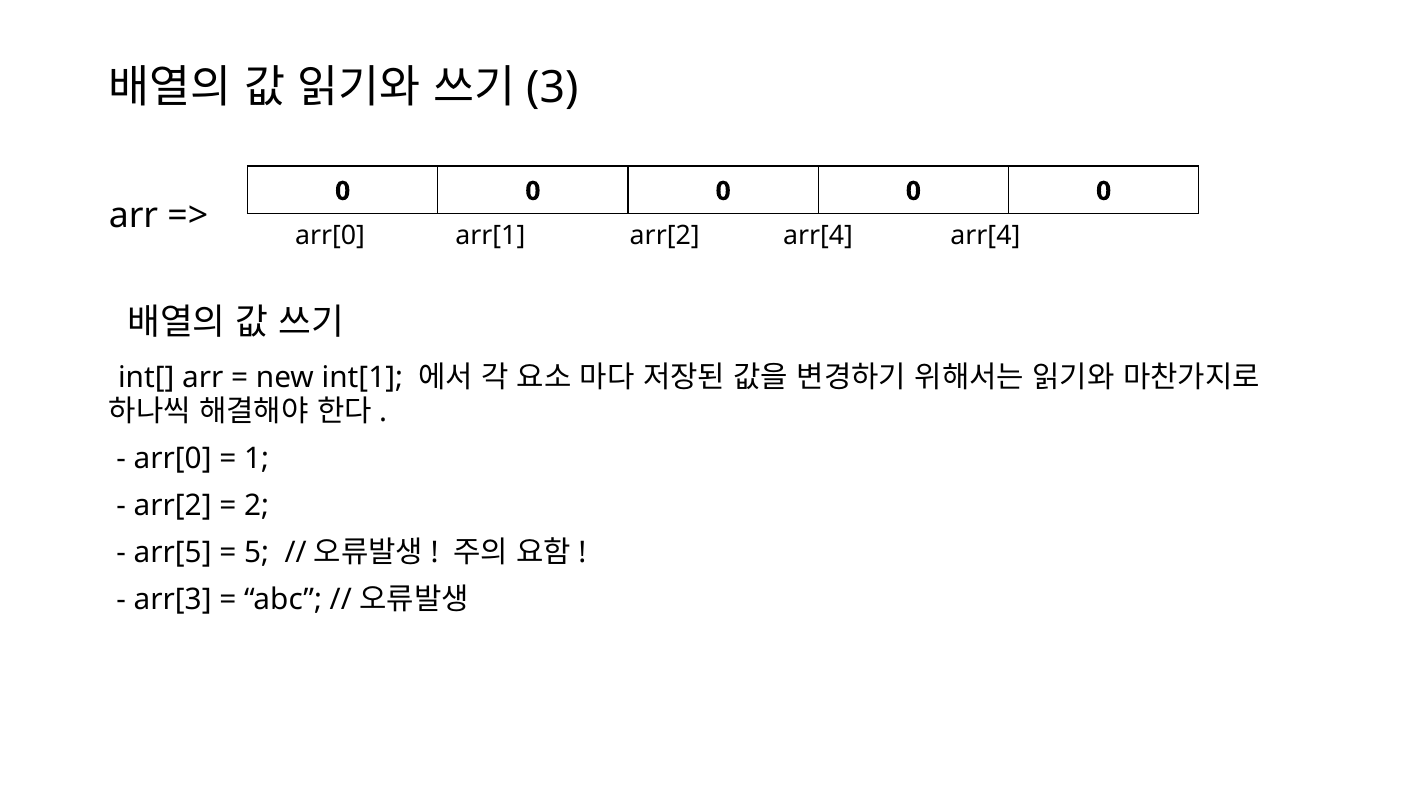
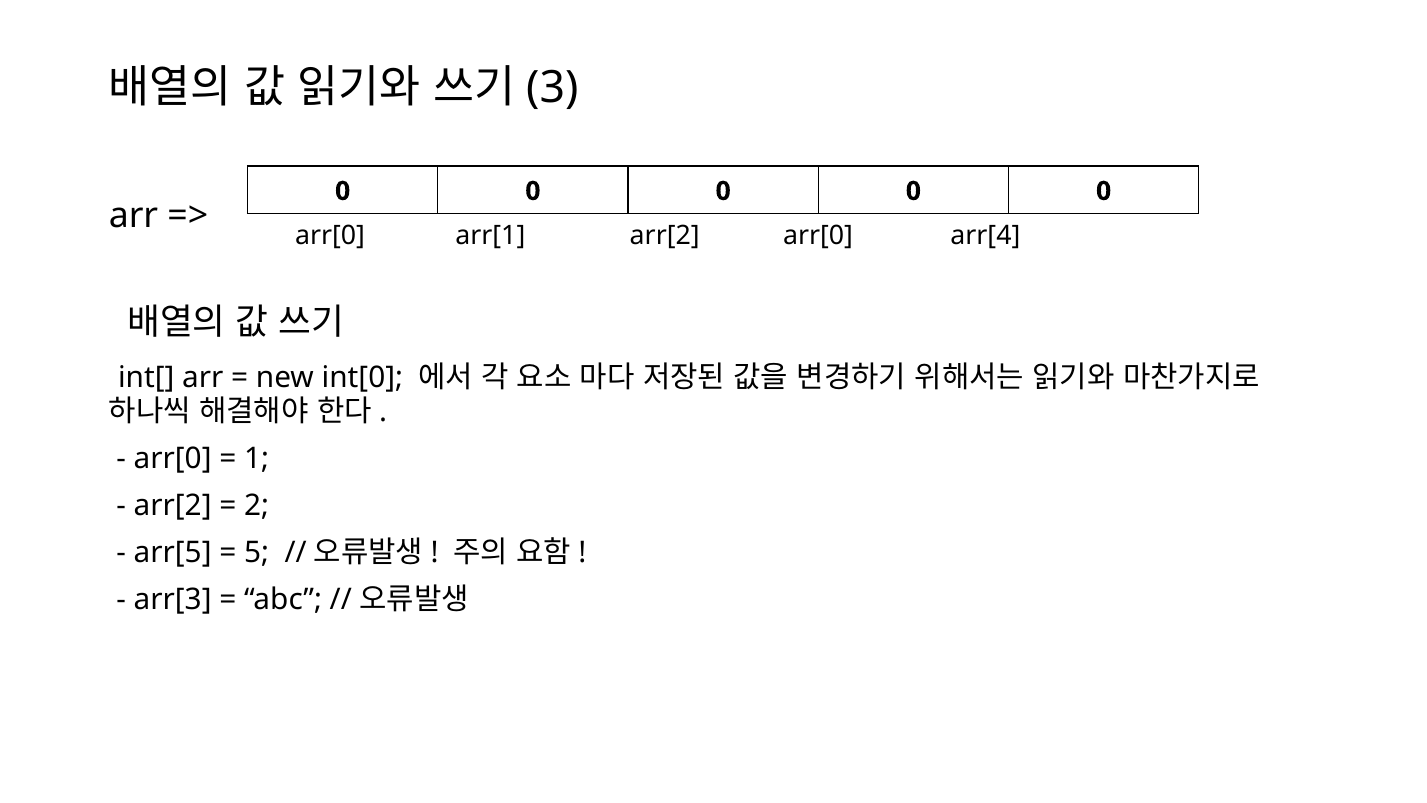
arr[2 arr[4: arr[4 -> arr[0
int[1: int[1 -> int[0
